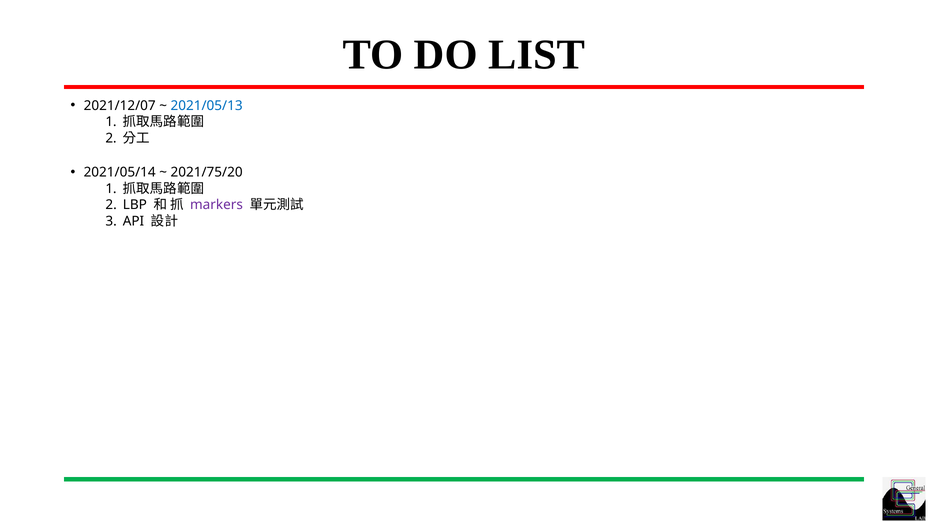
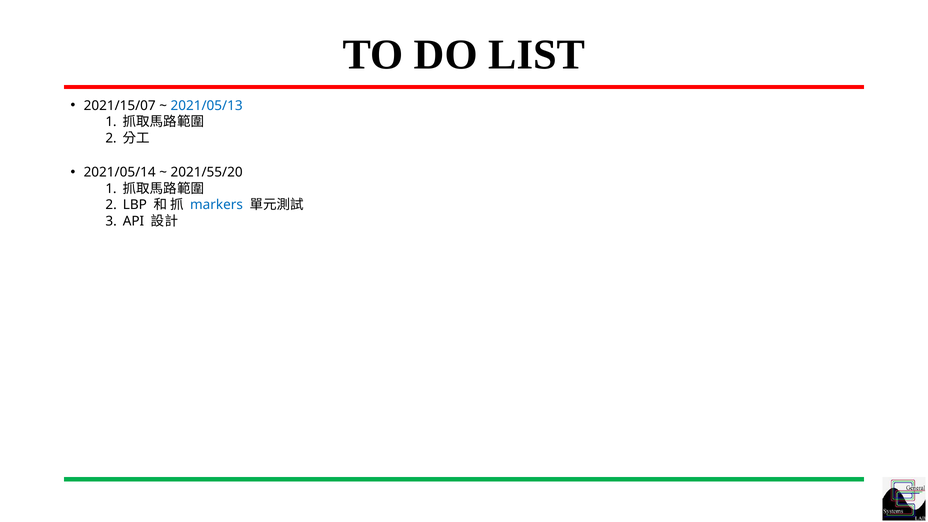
2021/12/07: 2021/12/07 -> 2021/15/07
2021/75/20: 2021/75/20 -> 2021/55/20
markers colour: purple -> blue
